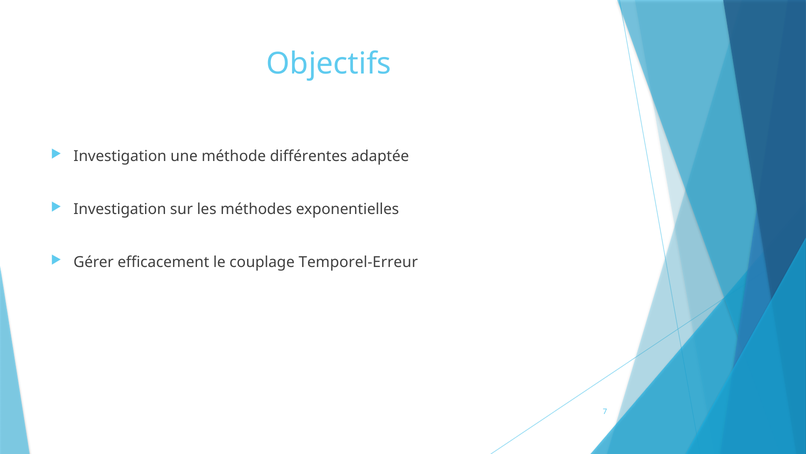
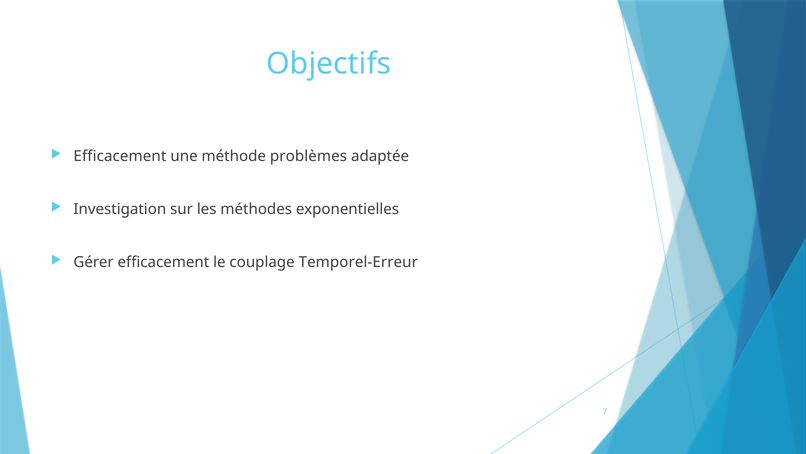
Investigation at (120, 156): Investigation -> Efficacement
différentes: différentes -> problèmes
